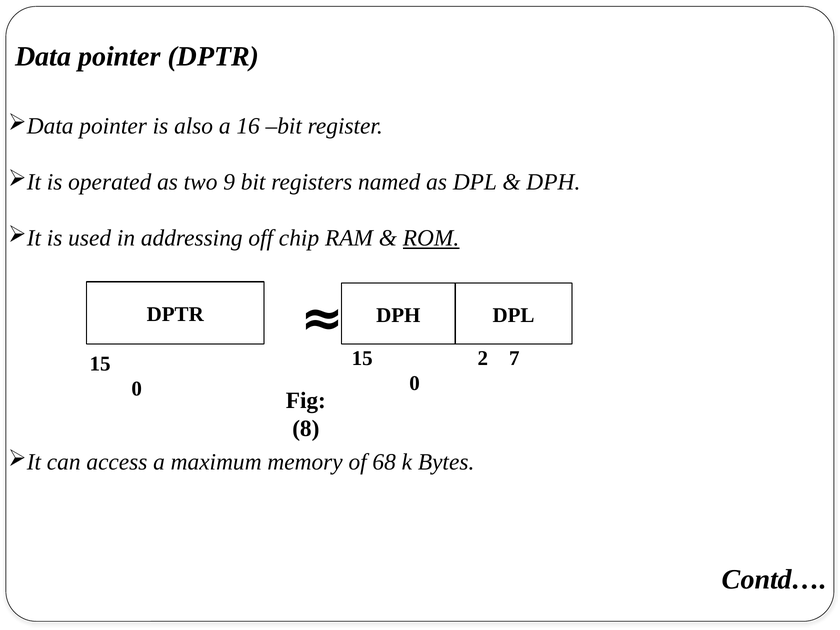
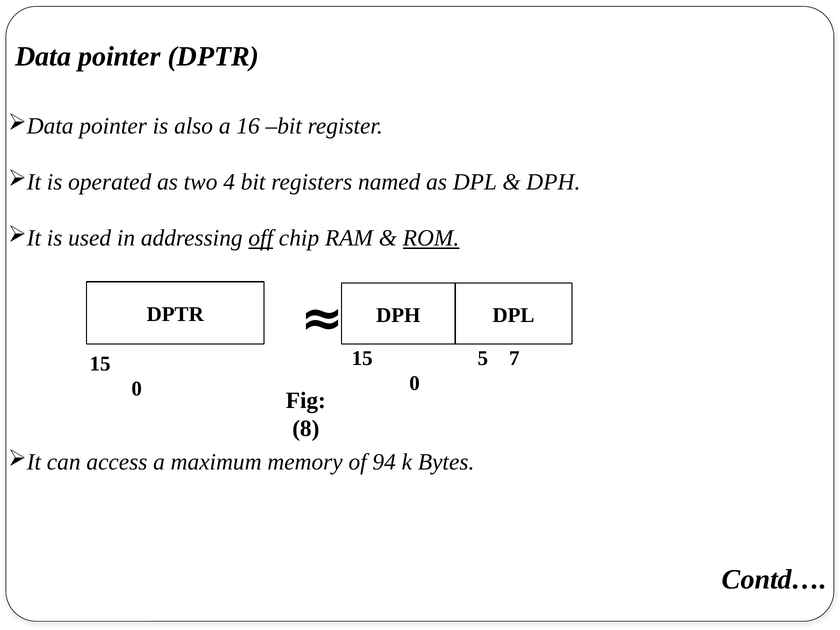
9: 9 -> 4
off underline: none -> present
2: 2 -> 5
68: 68 -> 94
